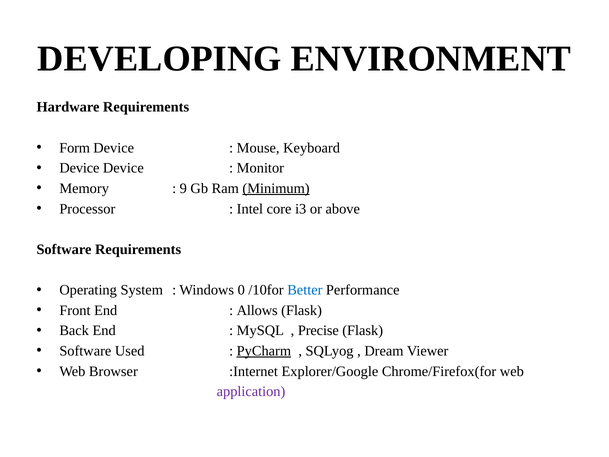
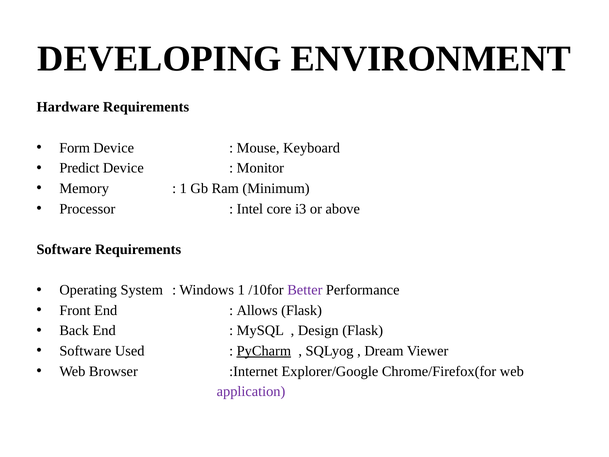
Device at (79, 168): Device -> Predict
9 at (183, 188): 9 -> 1
Minimum underline: present -> none
Windows 0: 0 -> 1
Better colour: blue -> purple
Precise: Precise -> Design
